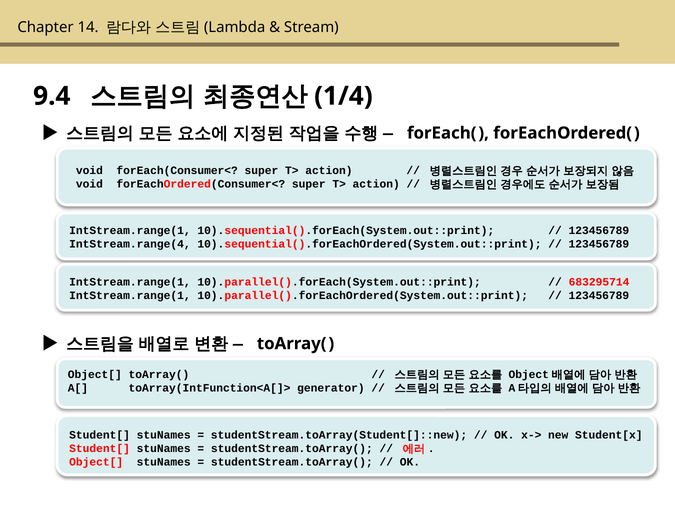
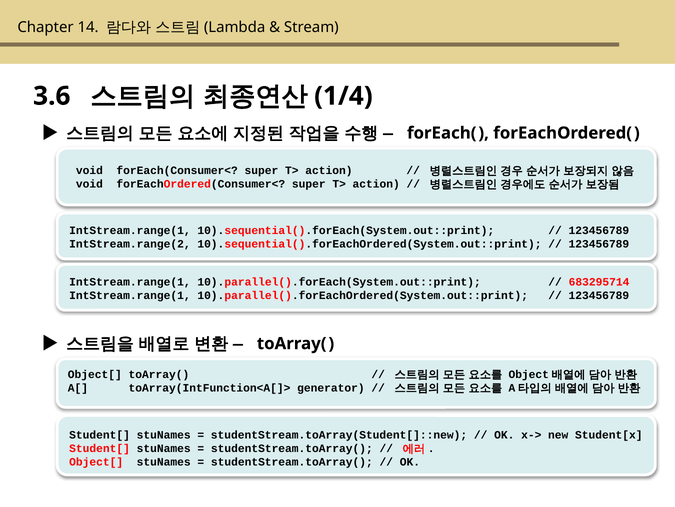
9.4: 9.4 -> 3.6
IntStream.range(4: IntStream.range(4 -> IntStream.range(2
